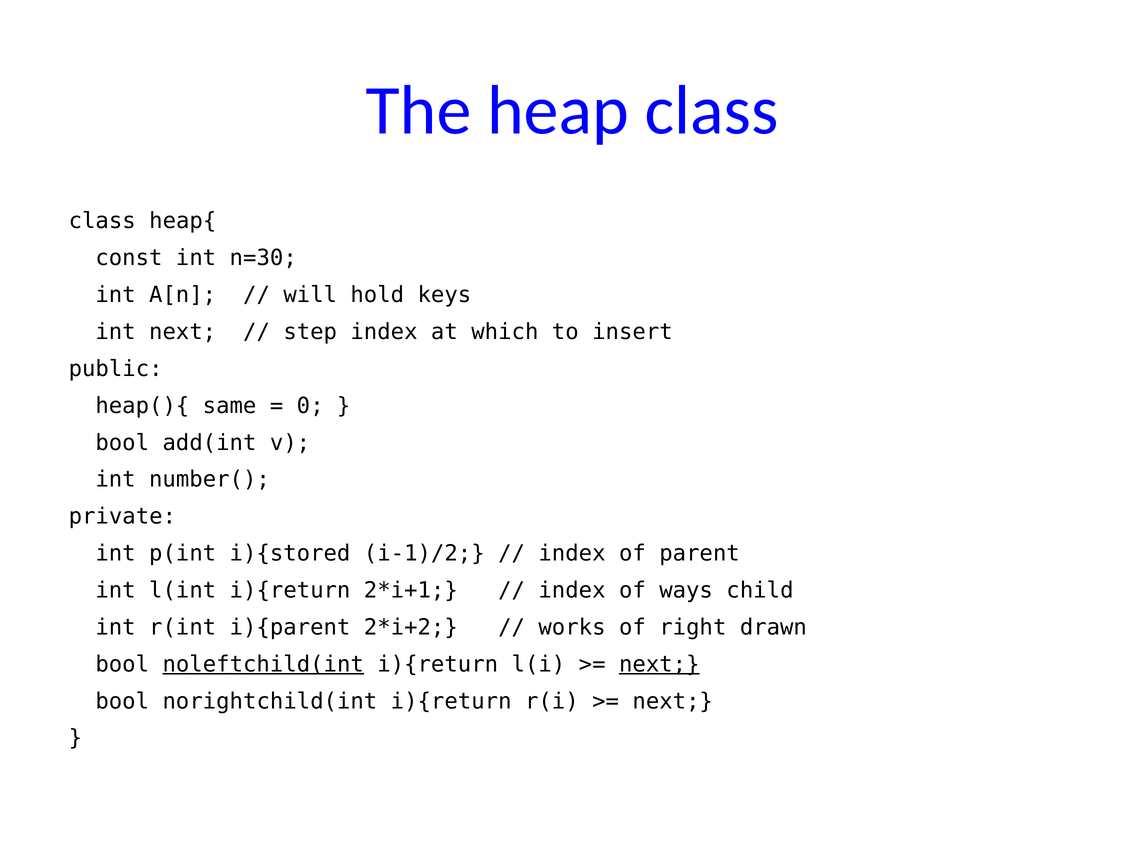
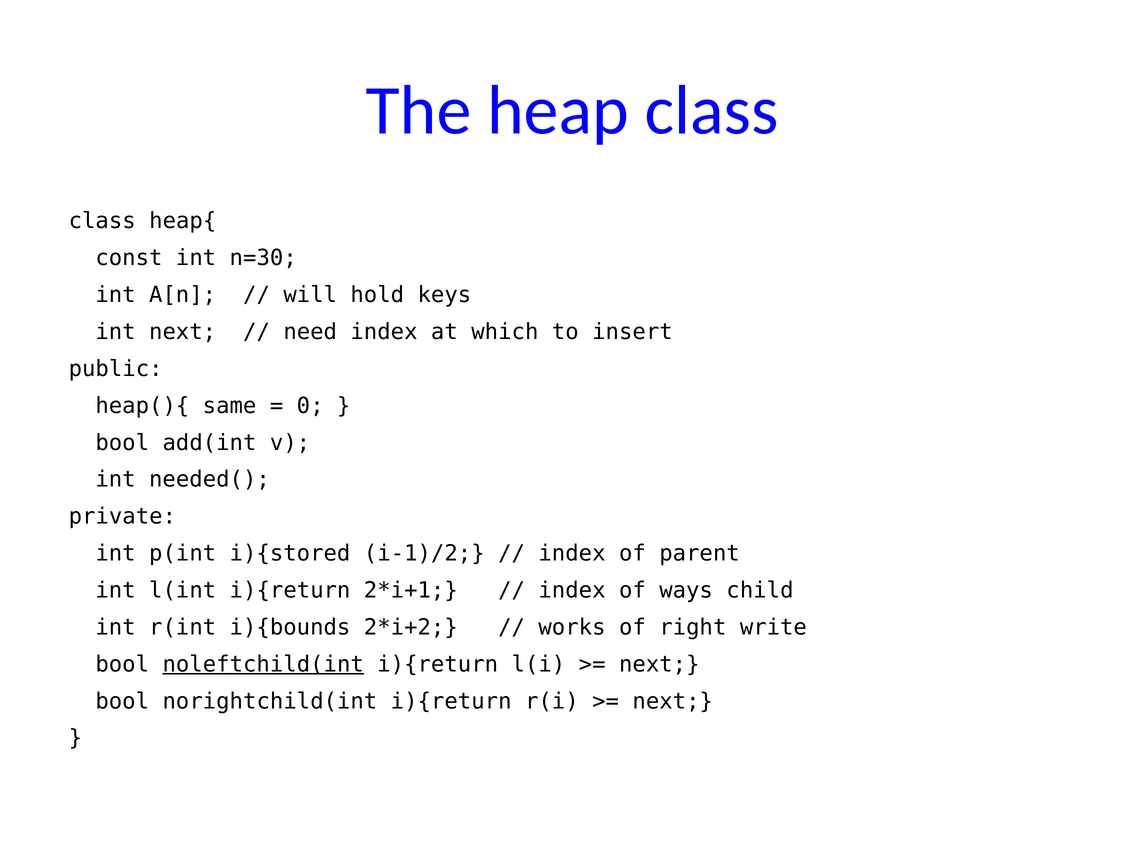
step: step -> need
number(: number( -> needed(
i){parent: i){parent -> i){bounds
drawn: drawn -> write
next at (659, 664) underline: present -> none
